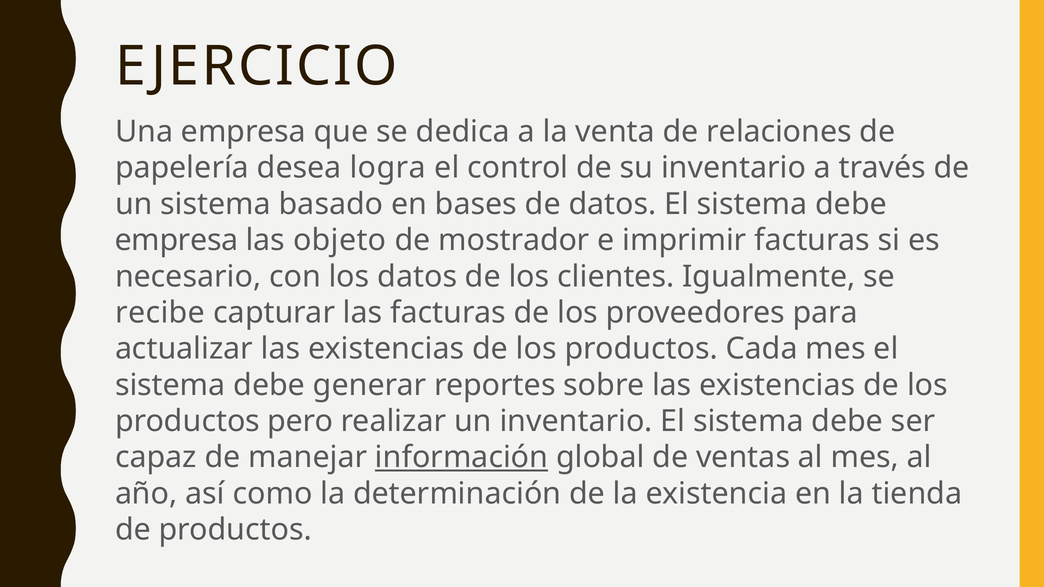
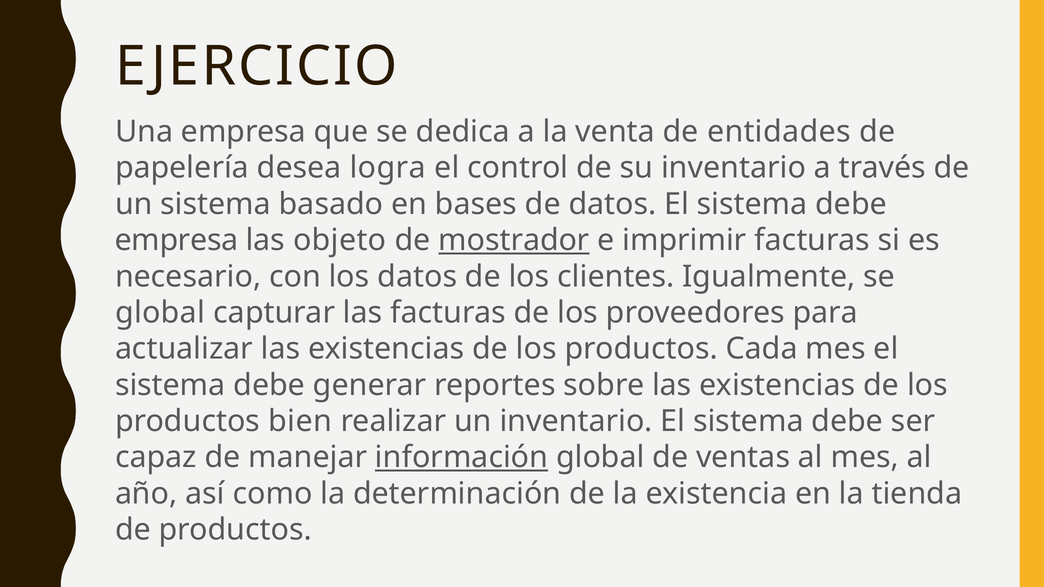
relaciones: relaciones -> entidades
mostrador underline: none -> present
recibe at (160, 313): recibe -> global
pero: pero -> bien
